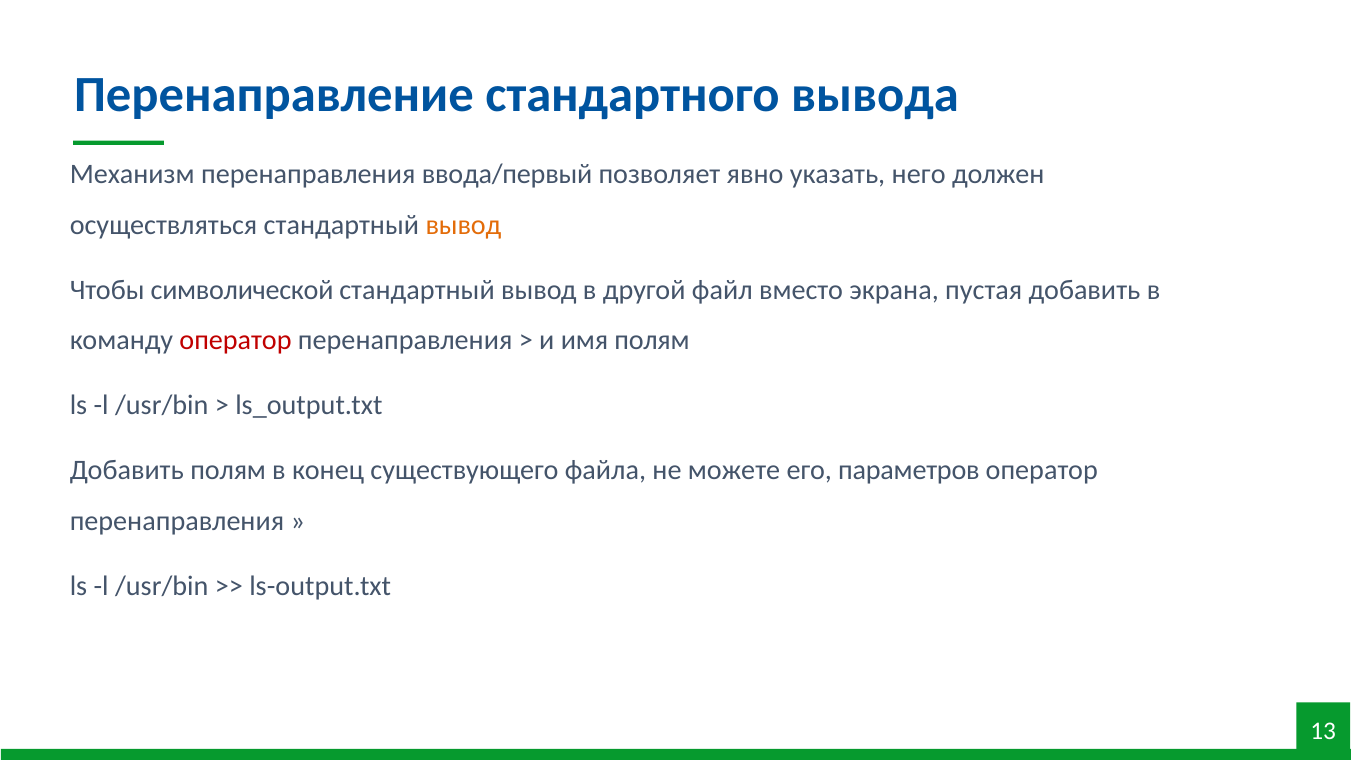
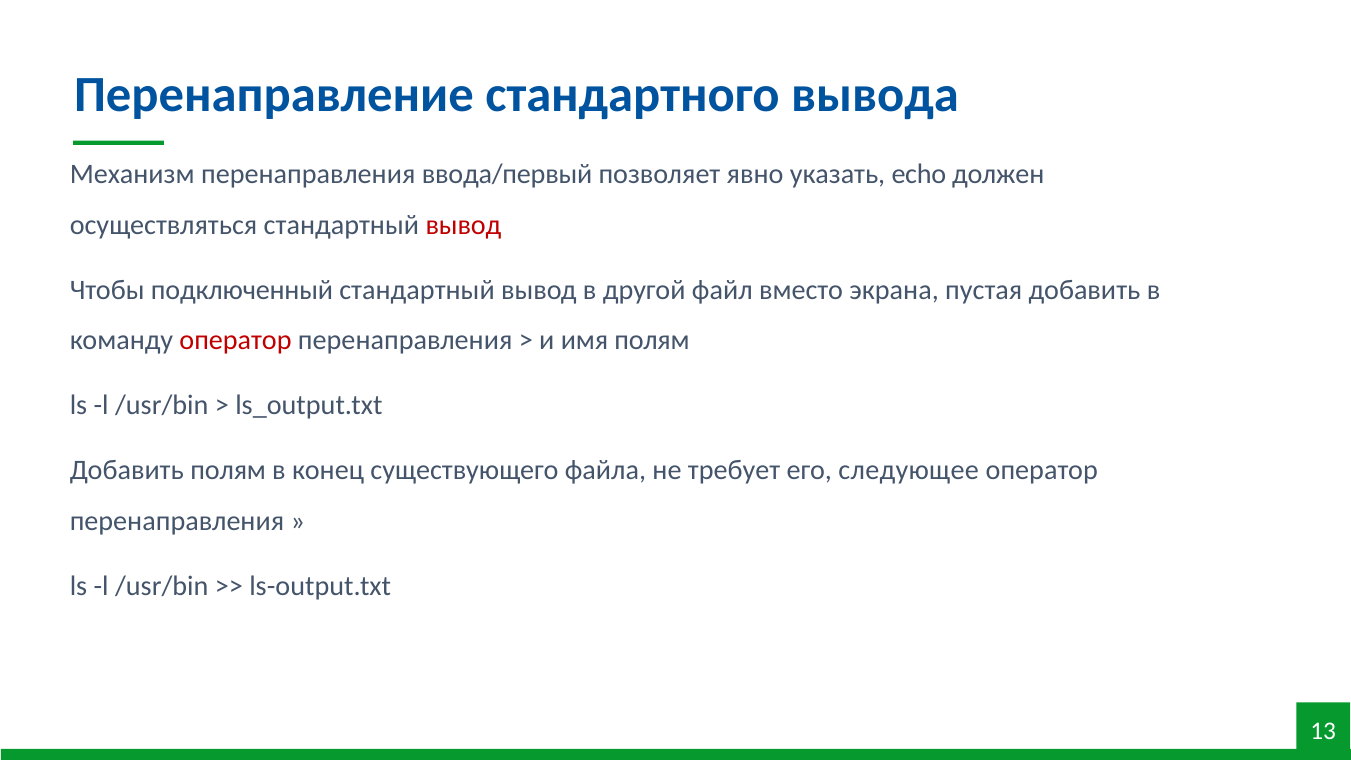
него: него -> echo
вывод at (463, 225) colour: orange -> red
символической: символической -> подключенный
можете: можете -> требует
параметров: параметров -> следующее
